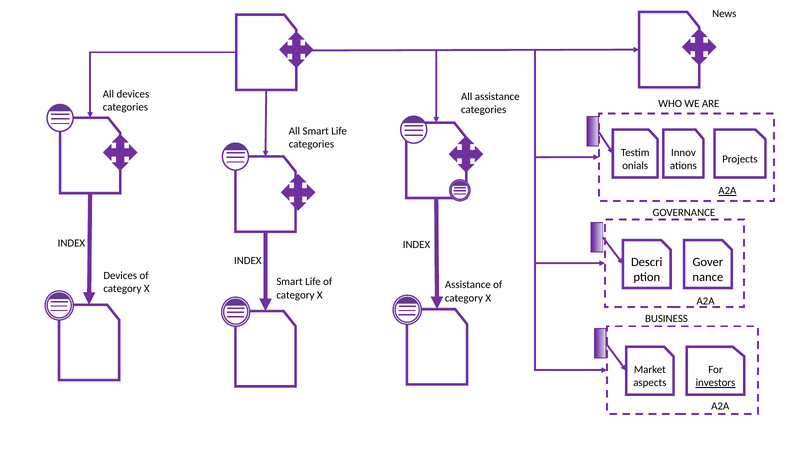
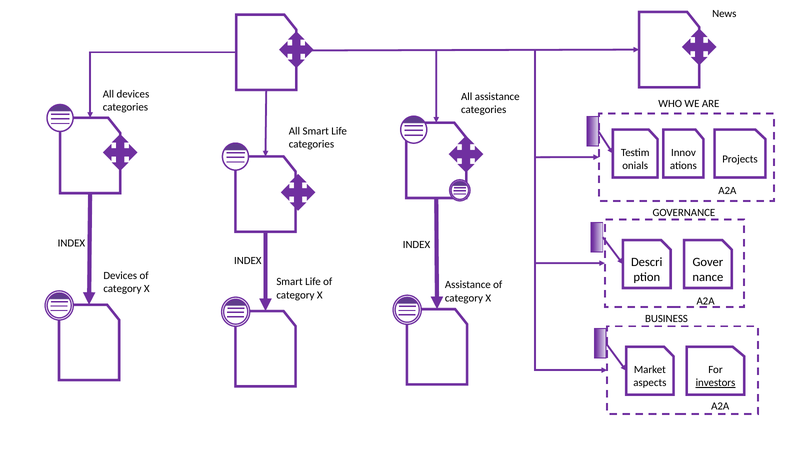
A2A at (727, 191) underline: present -> none
